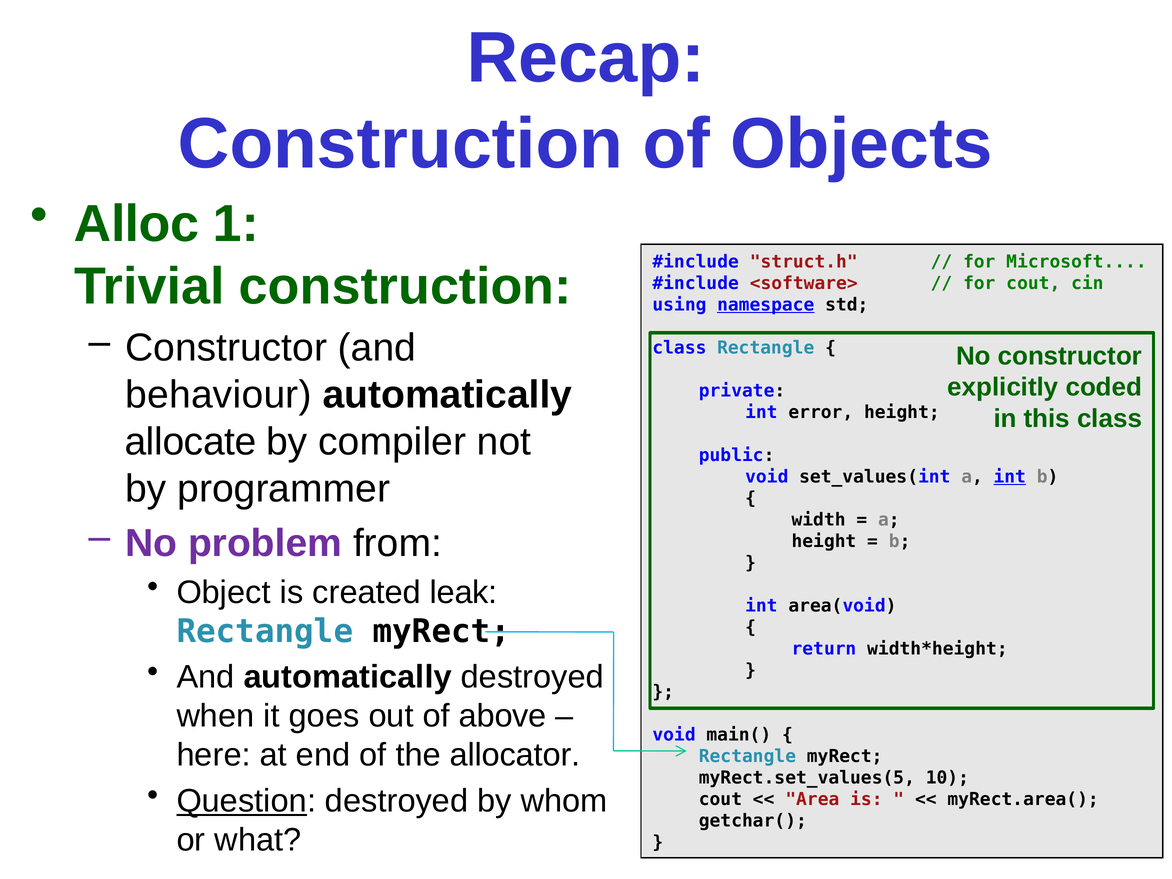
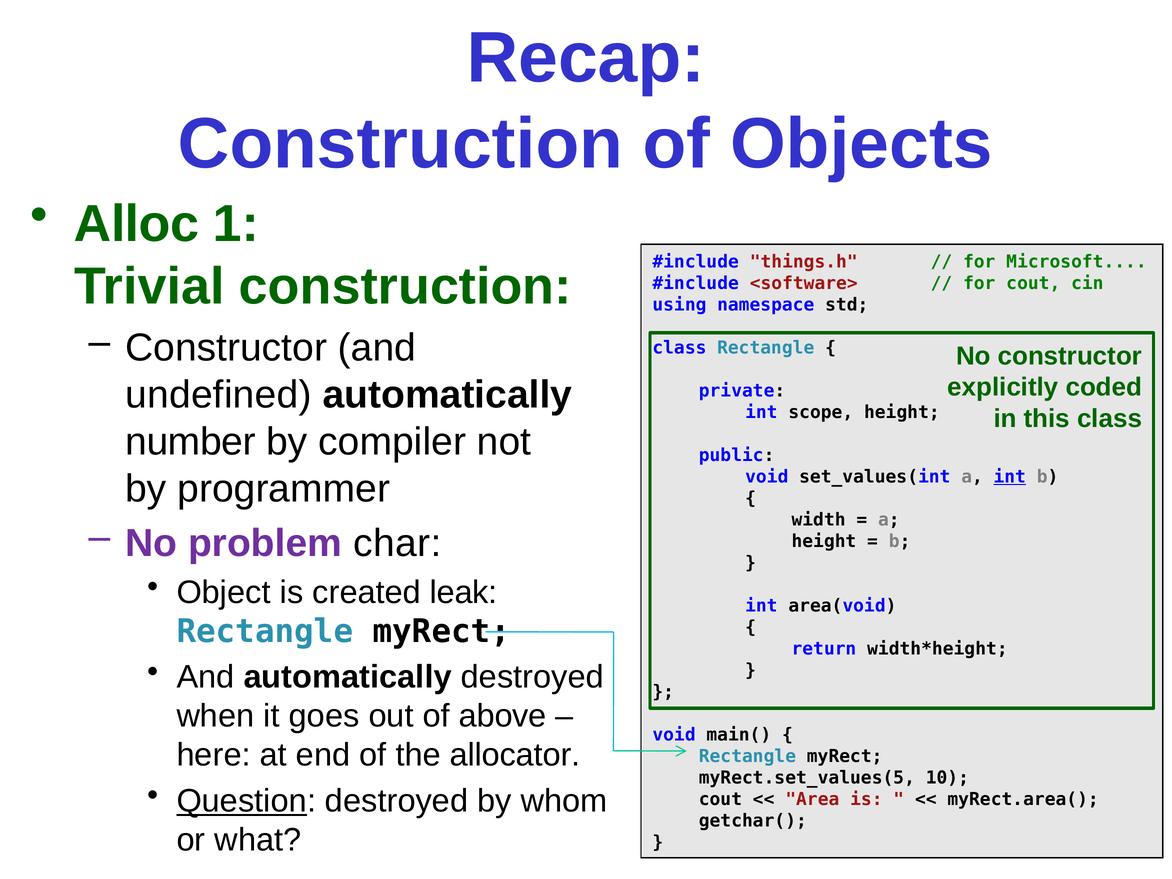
struct.h: struct.h -> things.h
namespace underline: present -> none
behaviour: behaviour -> undefined
error: error -> scope
allocate: allocate -> number
from: from -> char
